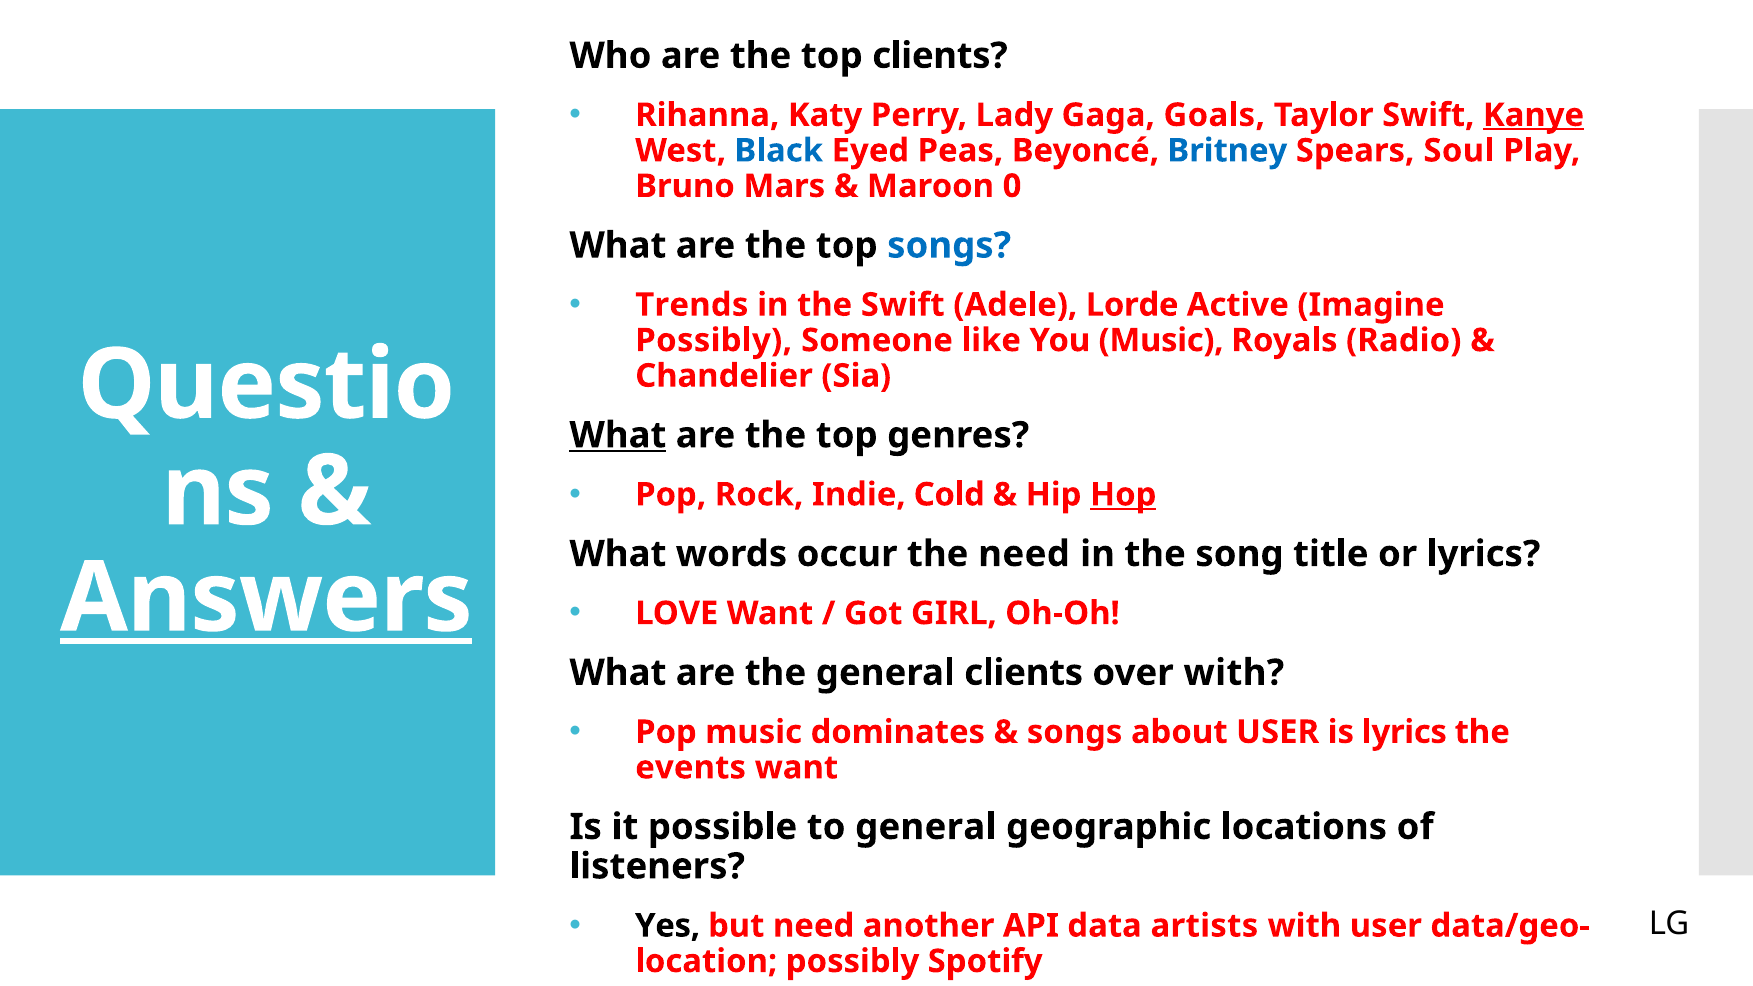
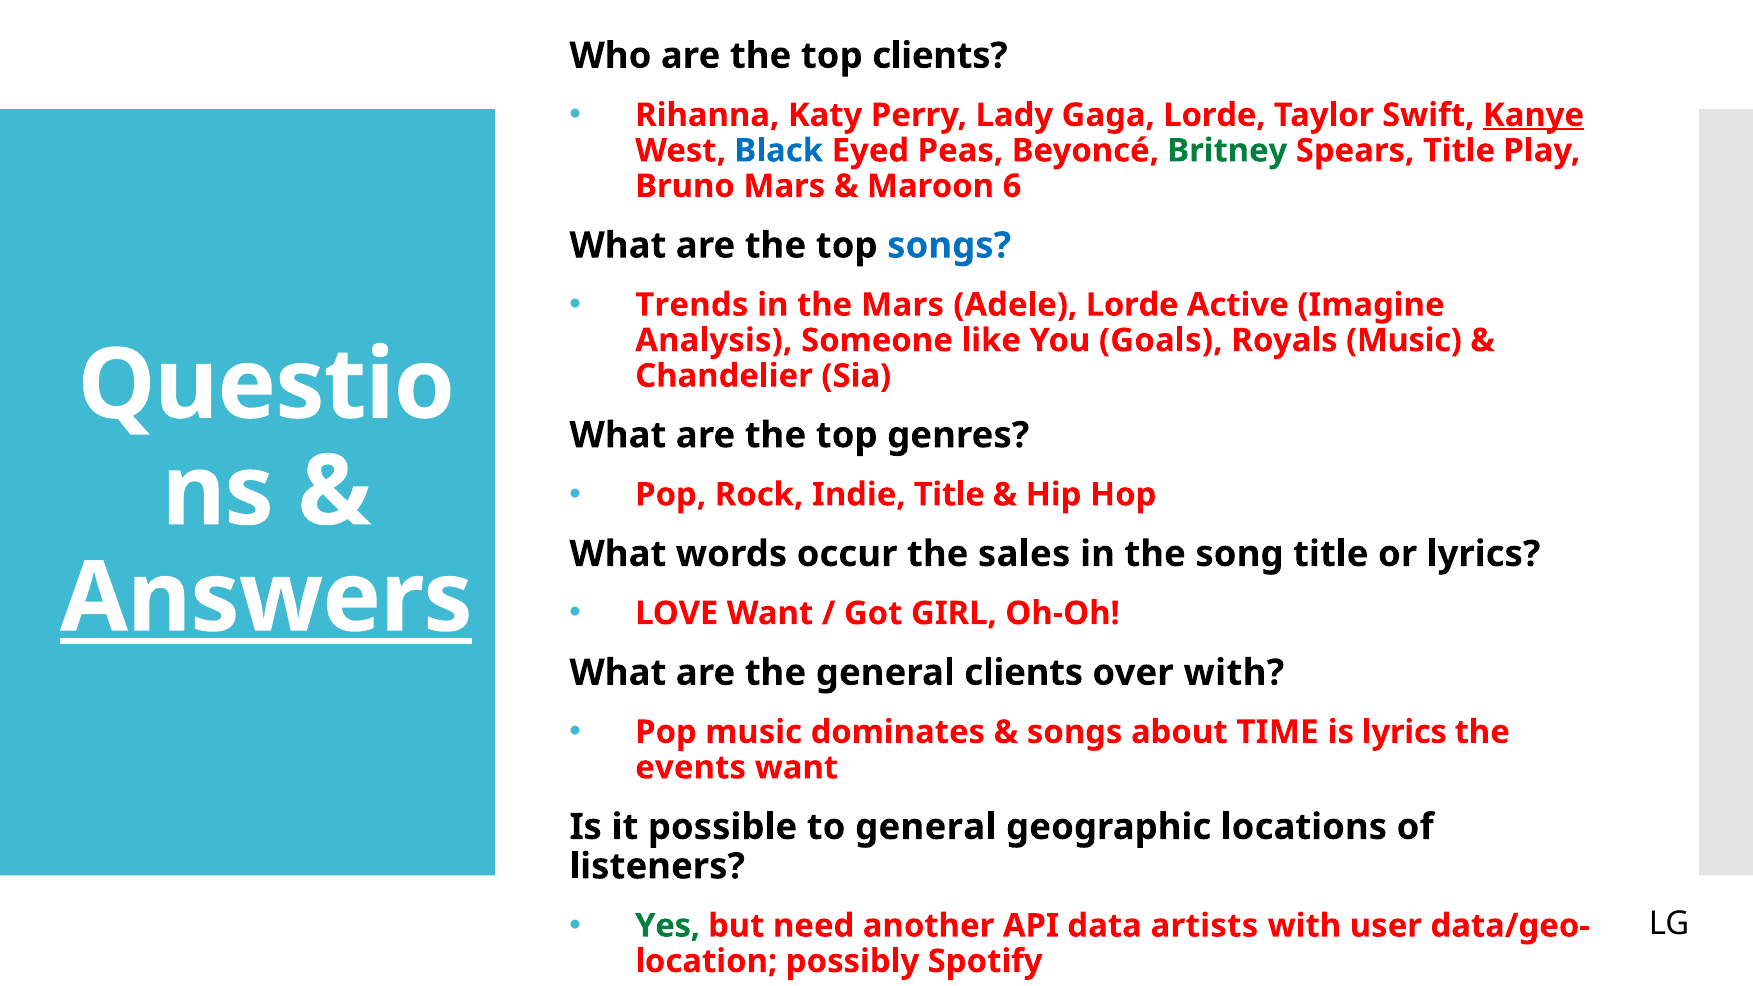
Gaga Goals: Goals -> Lorde
Britney colour: blue -> green
Spears Soul: Soul -> Title
0: 0 -> 6
the Swift: Swift -> Mars
Possibly at (714, 340): Possibly -> Analysis
You Music: Music -> Goals
Royals Radio: Radio -> Music
What at (618, 435) underline: present -> none
Indie Cold: Cold -> Title
Hop underline: present -> none
the need: need -> sales
about USER: USER -> TIME
Yes colour: black -> green
